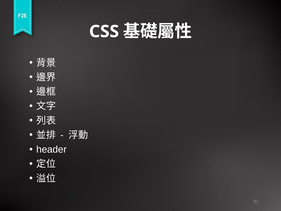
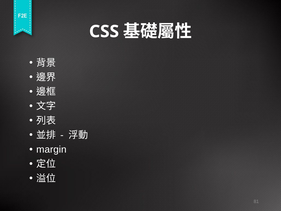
header: header -> margin
